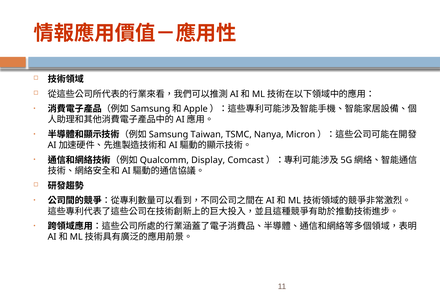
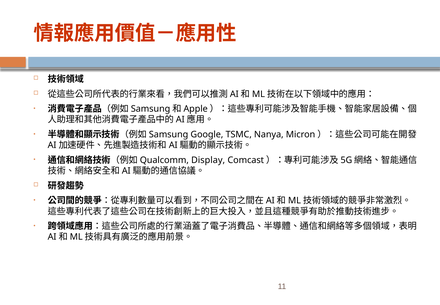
Taiwan: Taiwan -> Google
